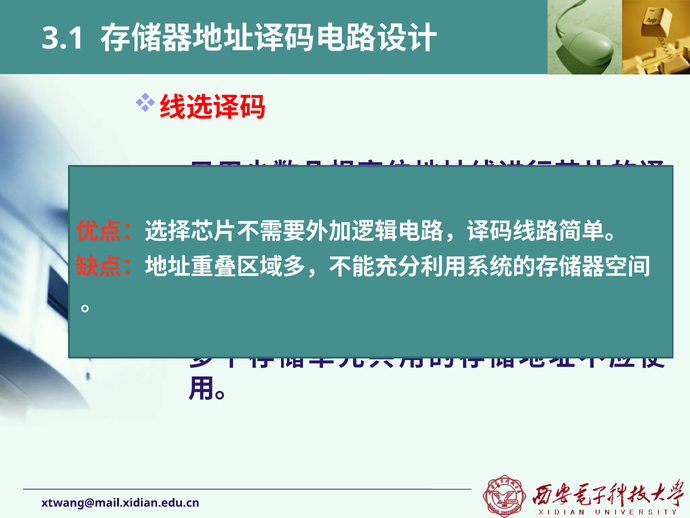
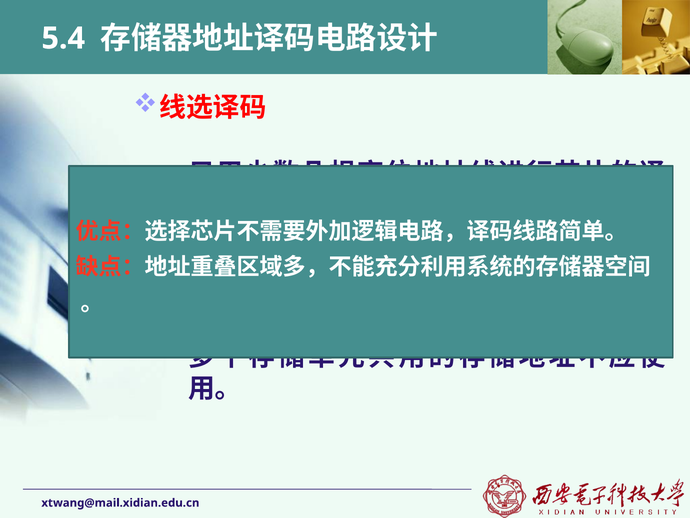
3.1: 3.1 -> 5.4
